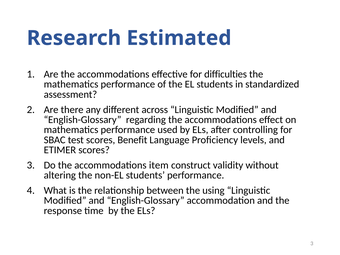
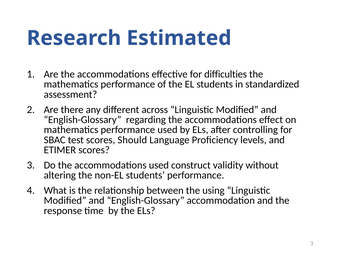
Benefit: Benefit -> Should
accommodations item: item -> used
